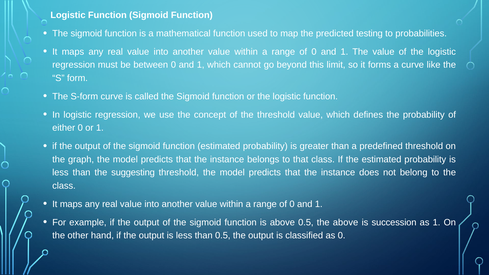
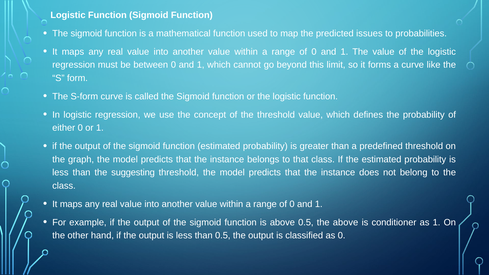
testing: testing -> issues
succession: succession -> conditioner
